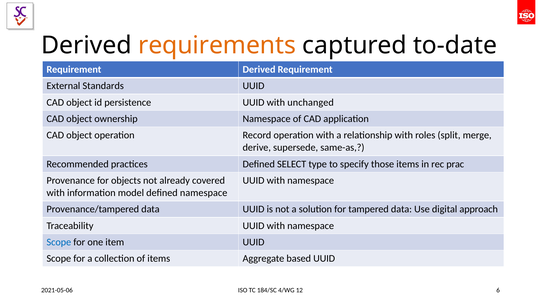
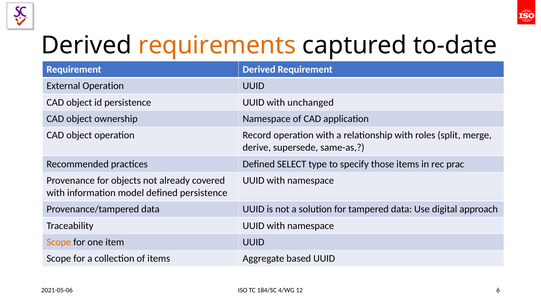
External Standards: Standards -> Operation
defined namespace: namespace -> persistence
Scope at (59, 242) colour: blue -> orange
